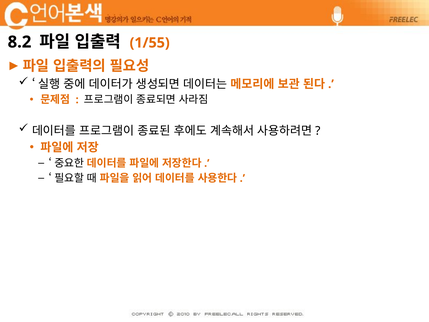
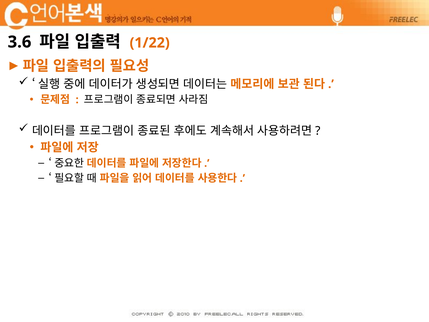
8.2: 8.2 -> 3.6
1/55: 1/55 -> 1/22
